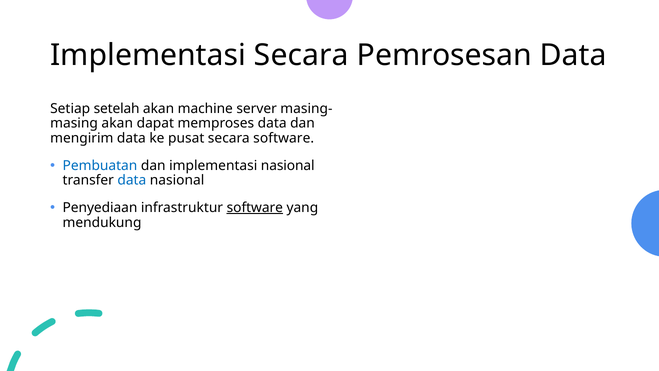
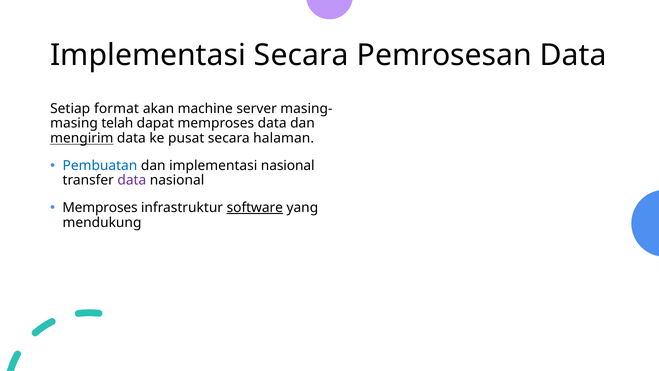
setelah: setelah -> format
akan at (117, 123): akan -> telah
mengirim underline: none -> present
secara software: software -> halaman
data at (132, 180) colour: blue -> purple
Penyediaan at (100, 207): Penyediaan -> Memproses
